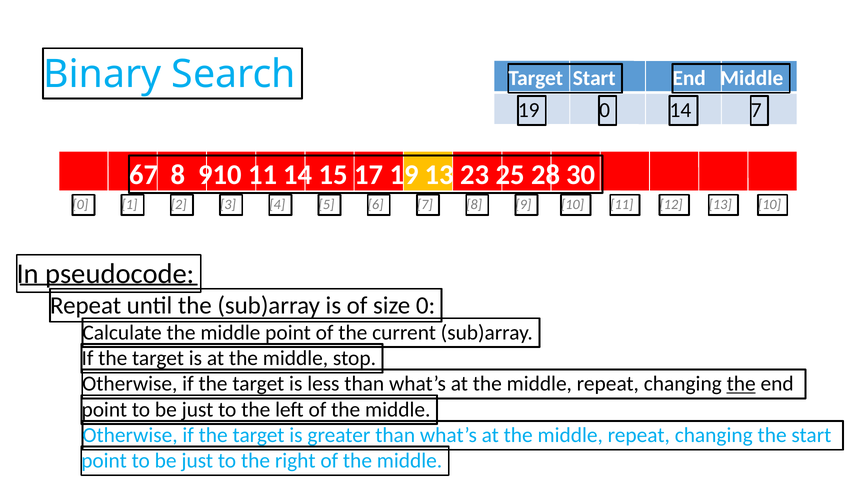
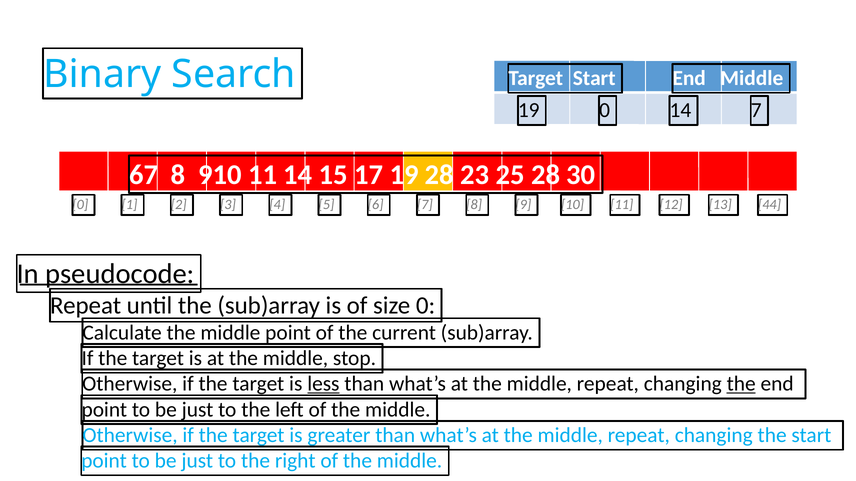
19 13: 13 -> 28
13 10: 10 -> 44
less underline: none -> present
